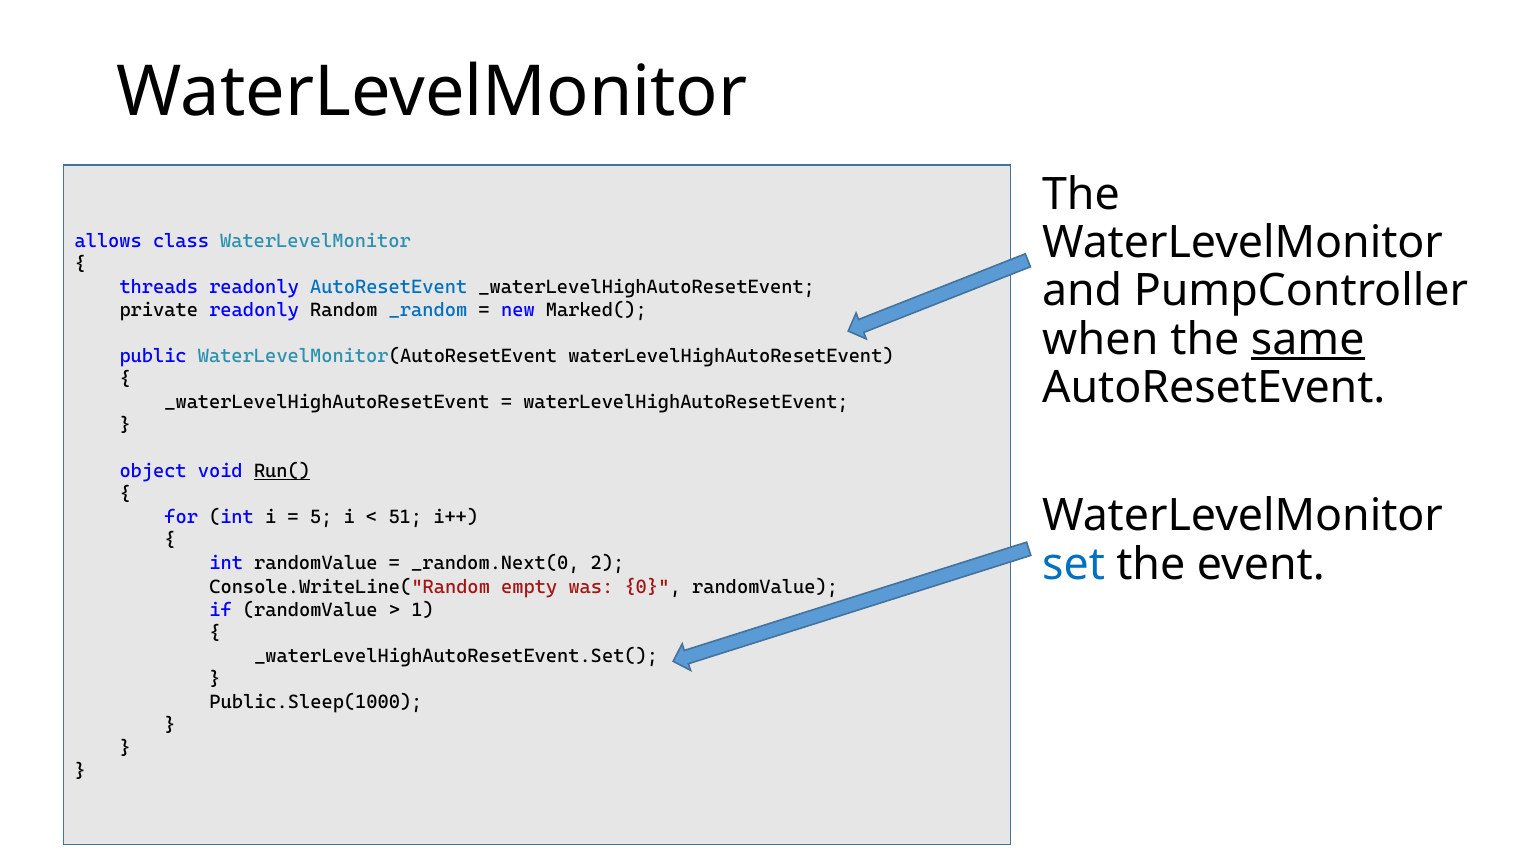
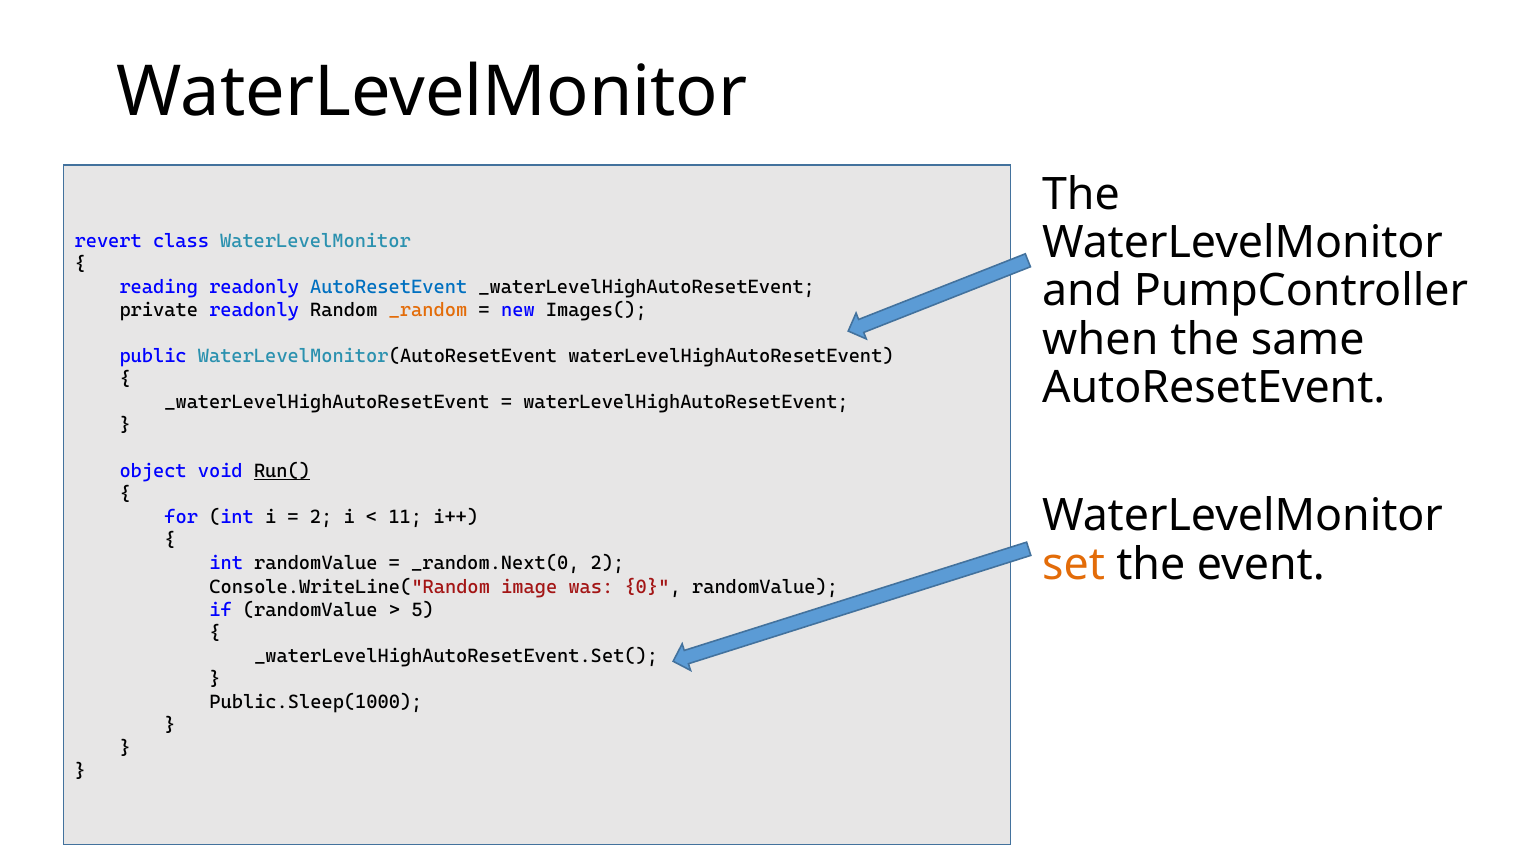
allows: allows -> revert
threads: threads -> reading
_random colour: blue -> orange
Marked(: Marked( -> Images(
same underline: present -> none
5 at (321, 518): 5 -> 2
51: 51 -> 11
set colour: blue -> orange
empty: empty -> image
1: 1 -> 5
